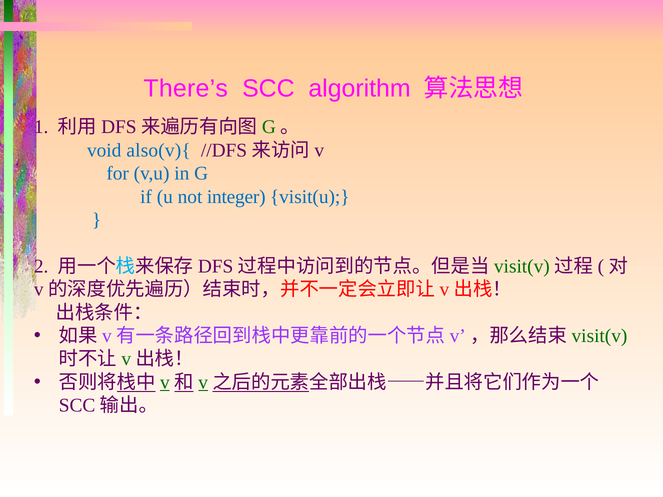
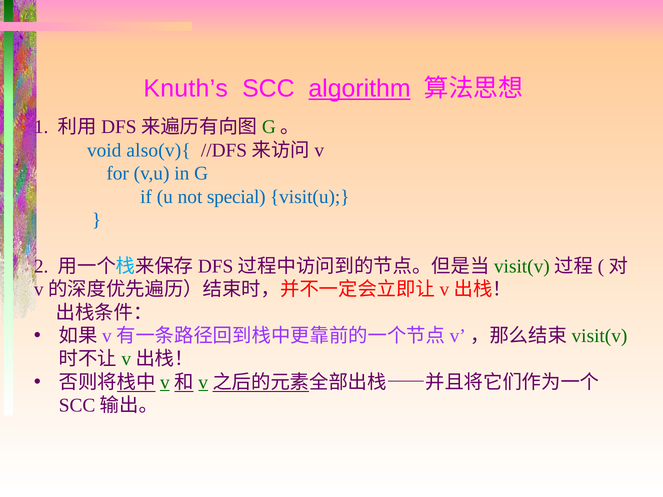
There’s: There’s -> Knuth’s
algorithm underline: none -> present
integer: integer -> special
